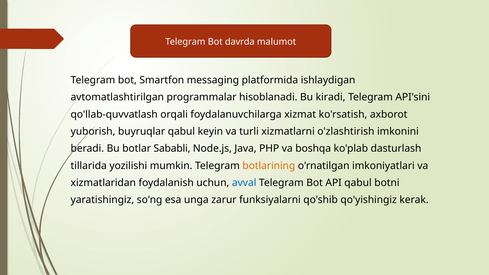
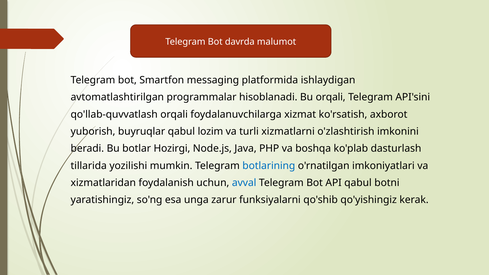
Bu kiradi: kiradi -> orqali
keyin: keyin -> lozim
Sababli: Sababli -> Hozirgi
botlarining colour: orange -> blue
